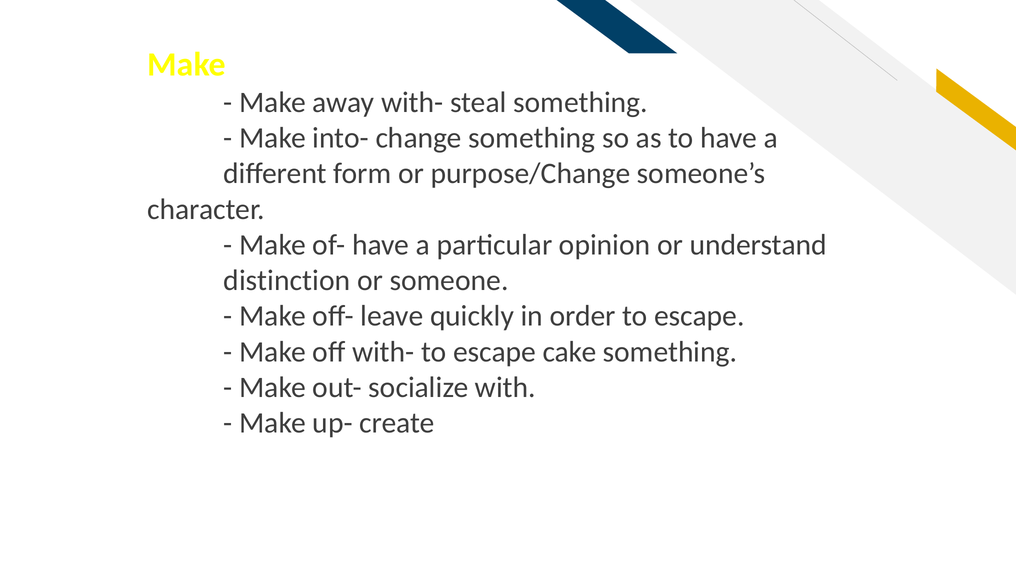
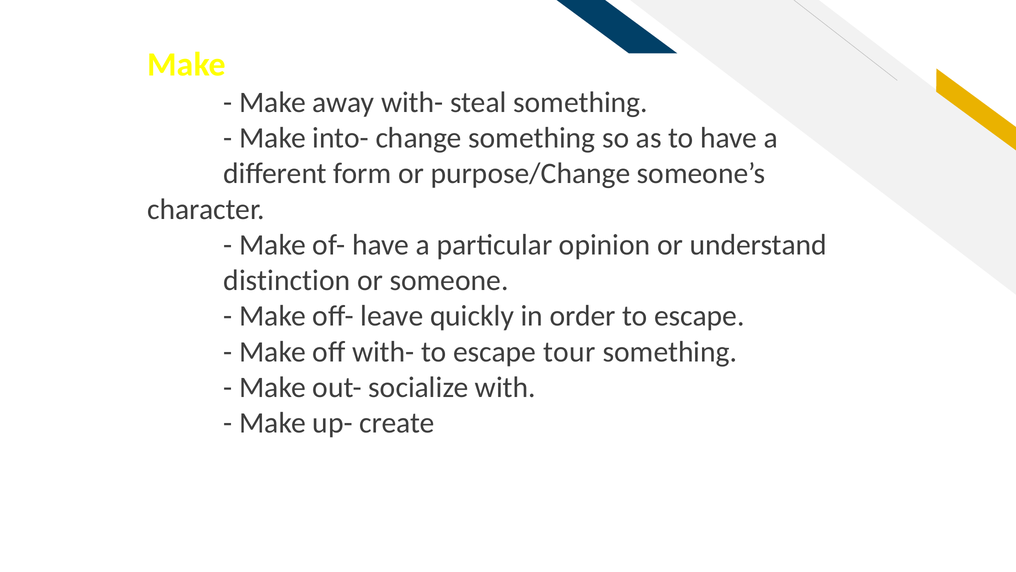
cake: cake -> tour
